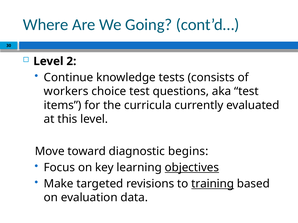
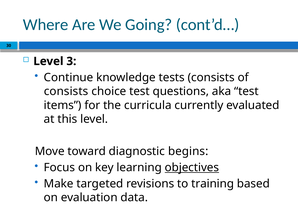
2: 2 -> 3
workers at (66, 92): workers -> consists
training underline: present -> none
